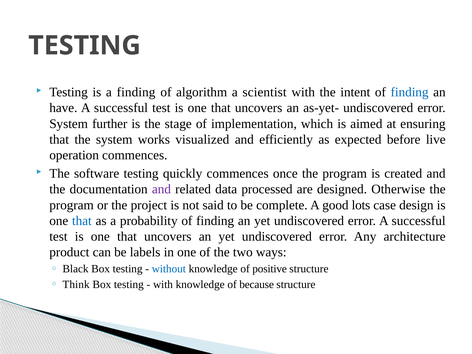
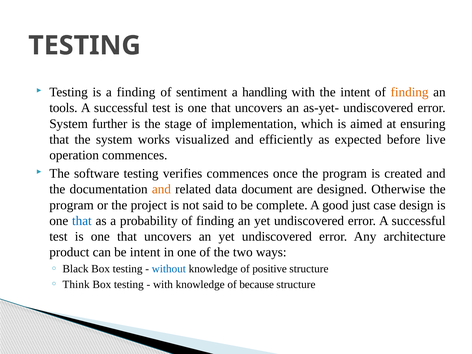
algorithm: algorithm -> sentiment
scientist: scientist -> handling
finding at (410, 92) colour: blue -> orange
have: have -> tools
quickly: quickly -> verifies
and at (161, 189) colour: purple -> orange
processed: processed -> document
lots: lots -> just
be labels: labels -> intent
